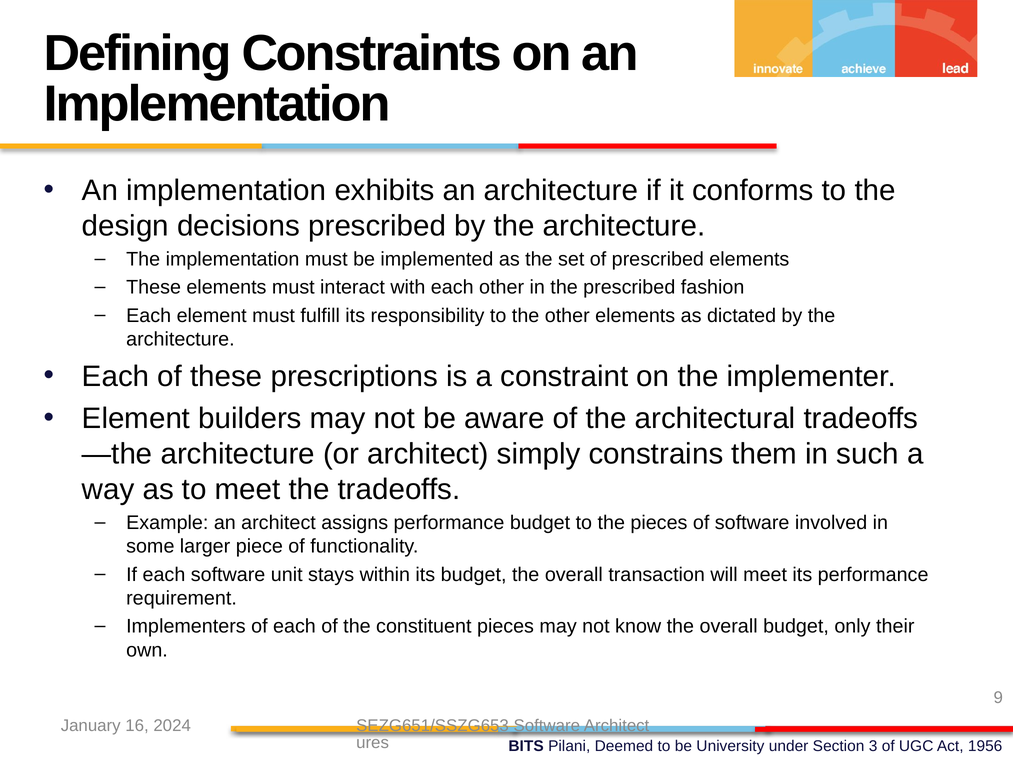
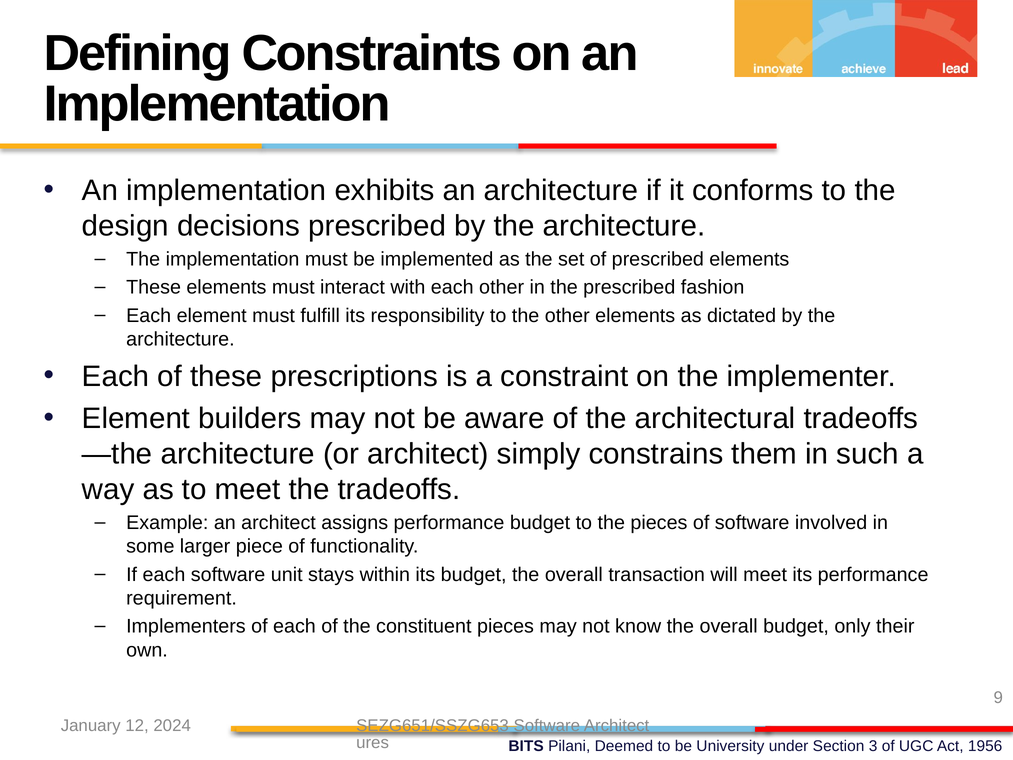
16: 16 -> 12
